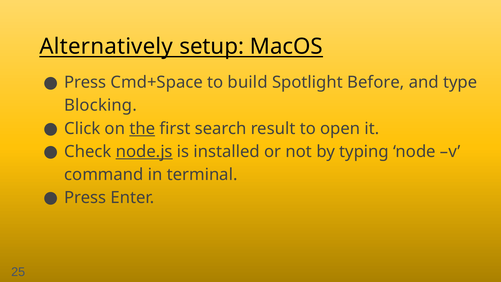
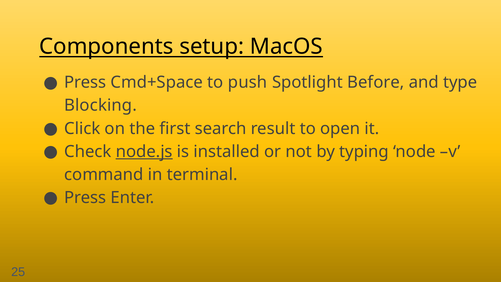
Alternatively: Alternatively -> Components
build: build -> push
the underline: present -> none
